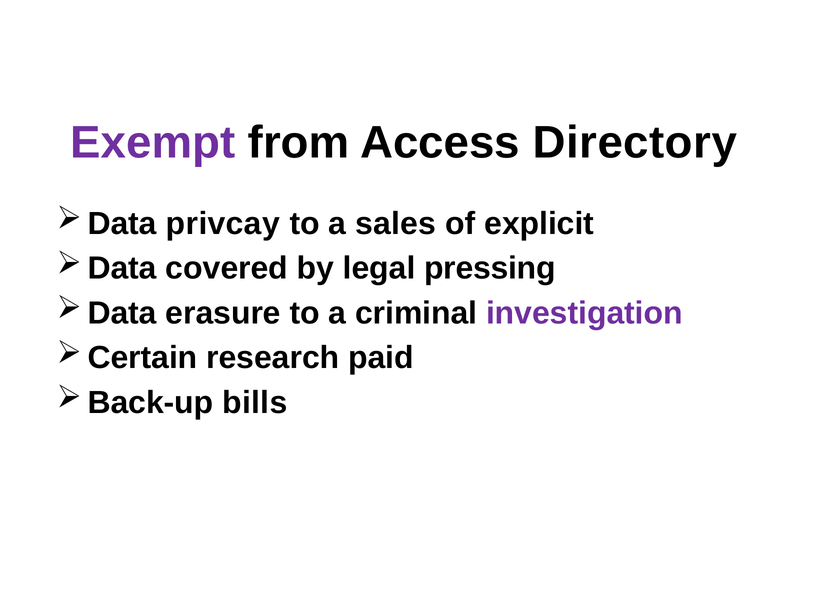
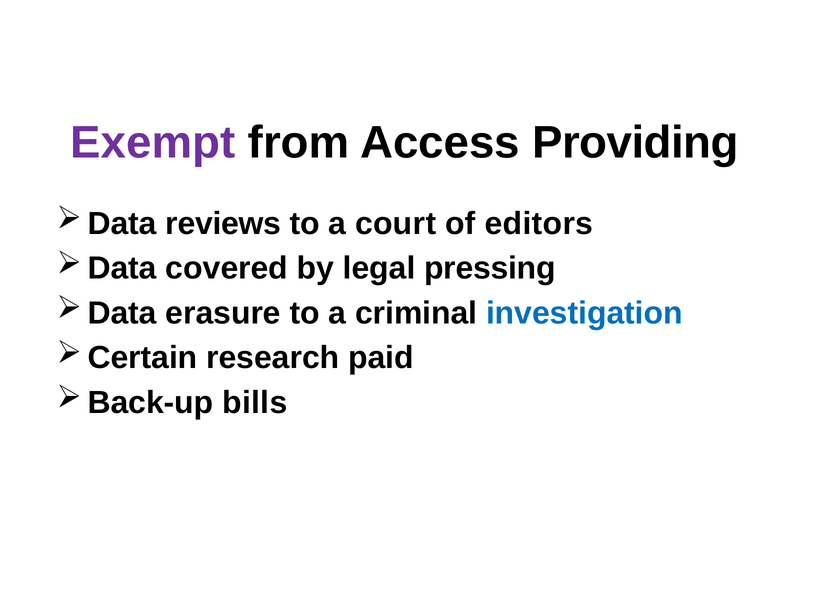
Directory: Directory -> Providing
privcay: privcay -> reviews
sales: sales -> court
explicit: explicit -> editors
investigation colour: purple -> blue
